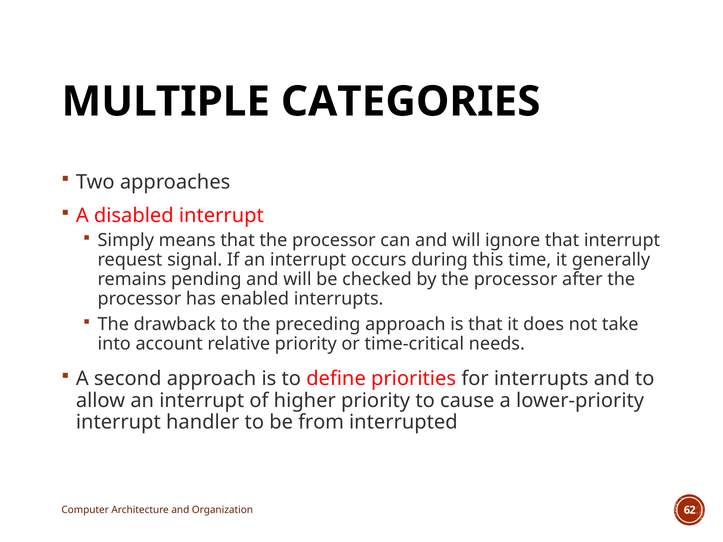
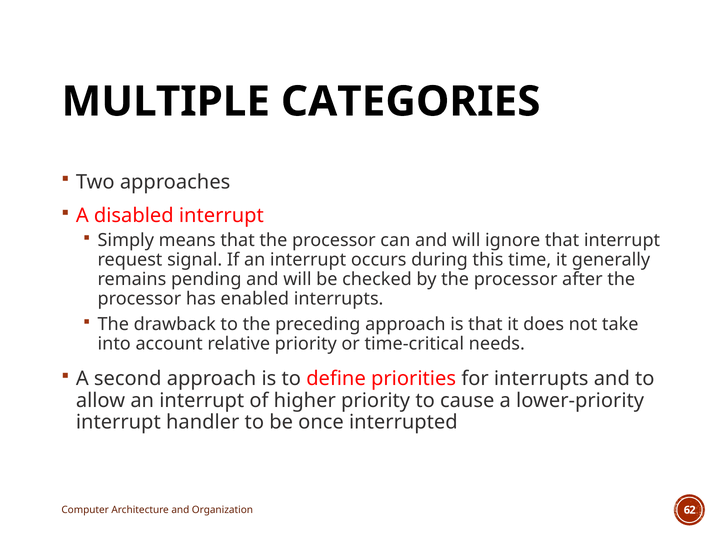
from: from -> once
